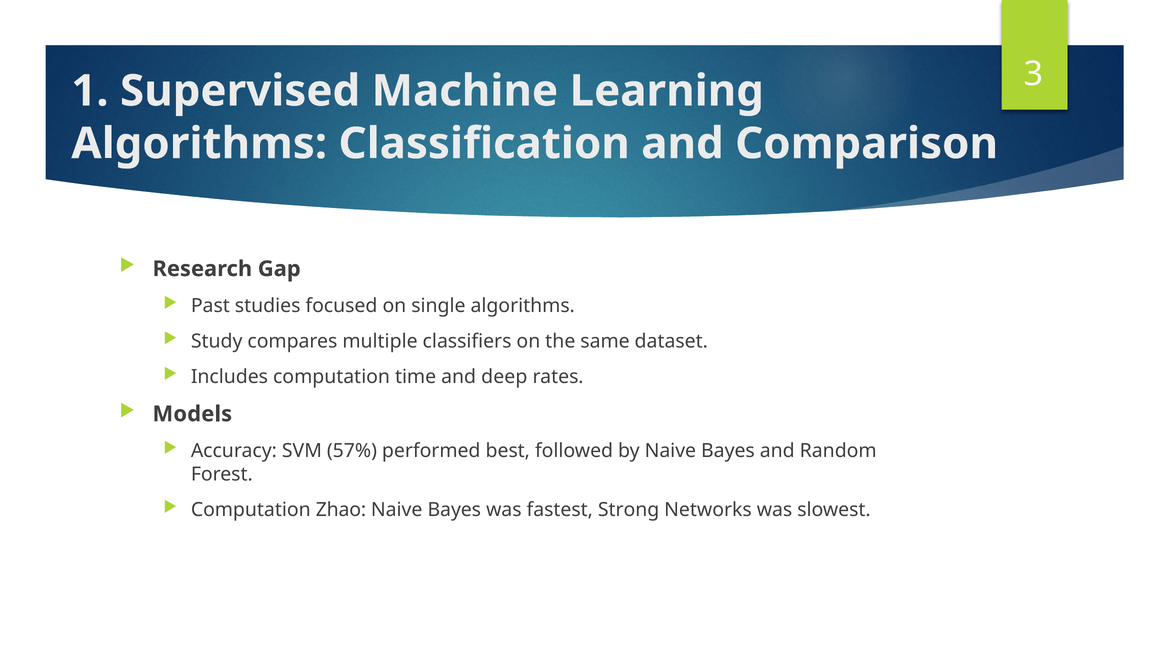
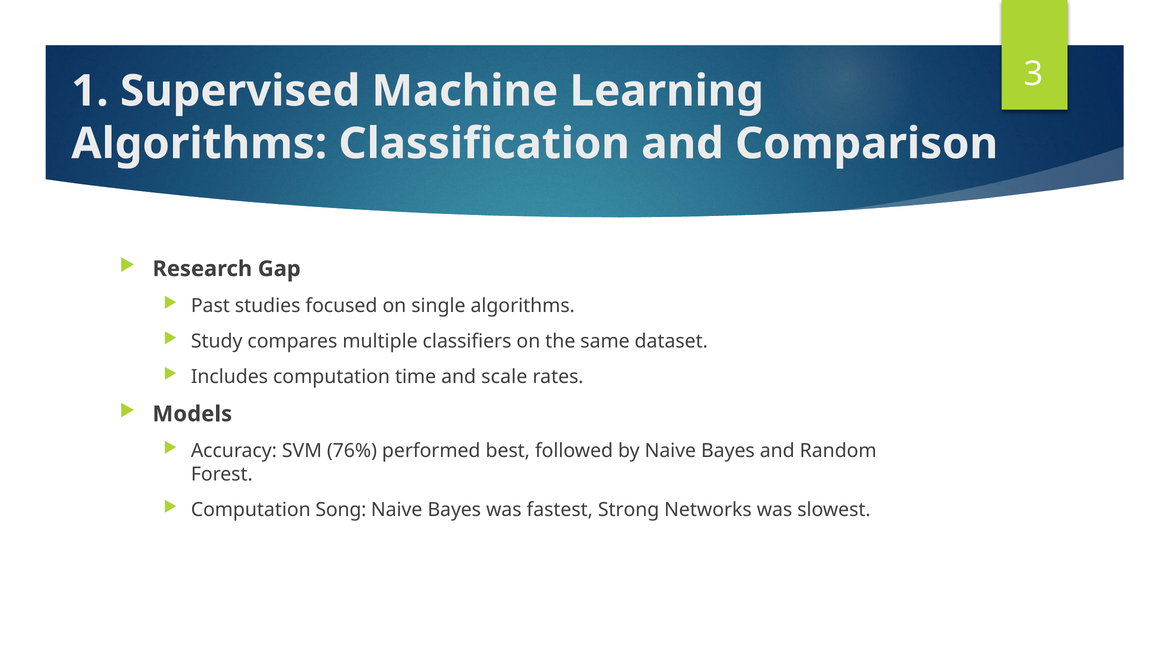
deep: deep -> scale
57%: 57% -> 76%
Zhao: Zhao -> Song
